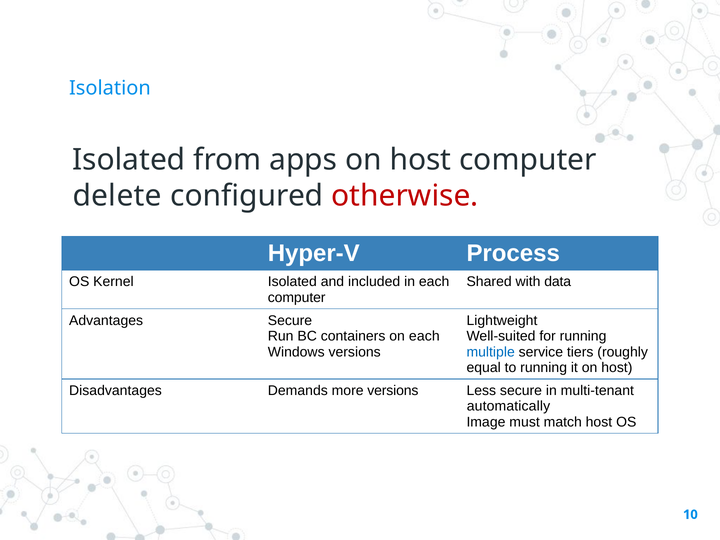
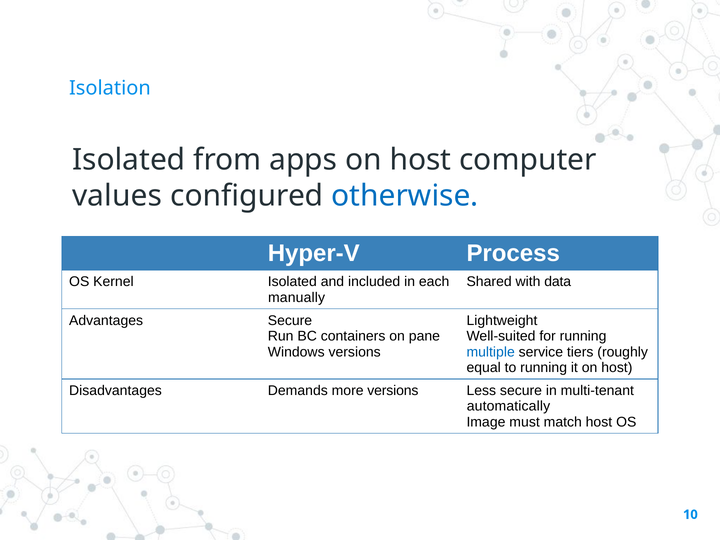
delete: delete -> values
otherwise colour: red -> blue
computer at (297, 298): computer -> manually
on each: each -> pane
